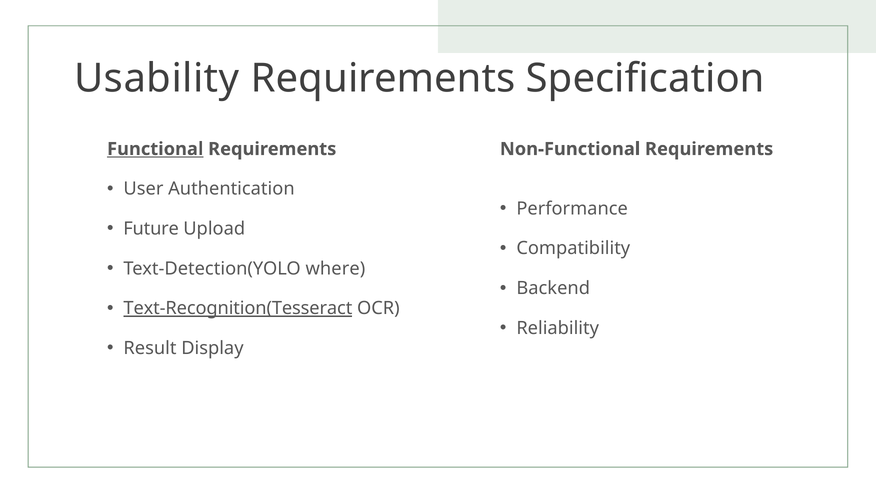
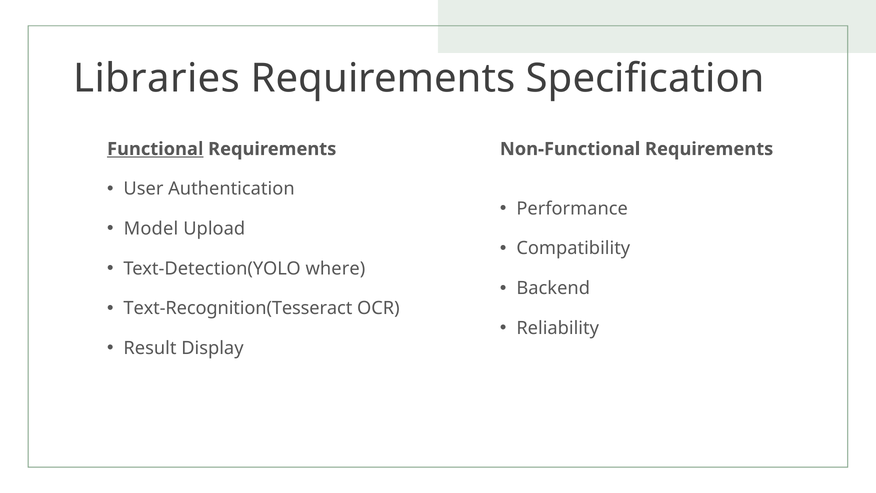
Usability: Usability -> Libraries
Future: Future -> Model
Text-Recognition(Tesseract underline: present -> none
